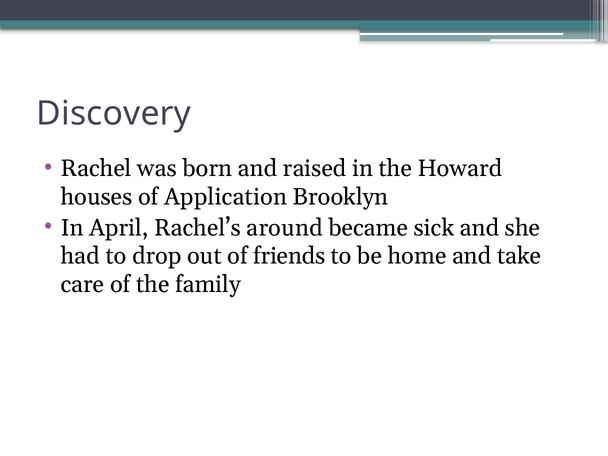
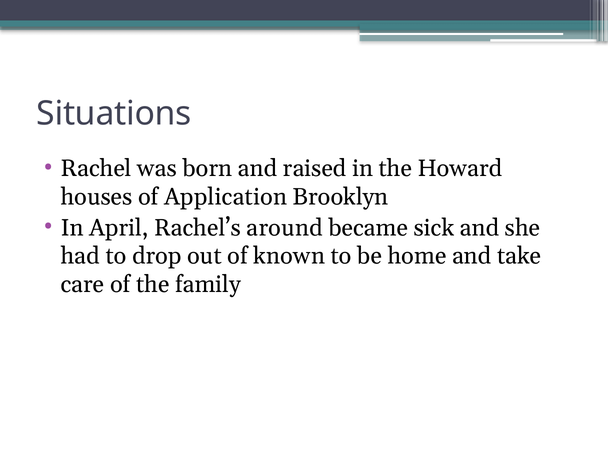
Discovery: Discovery -> Situations
friends: friends -> known
